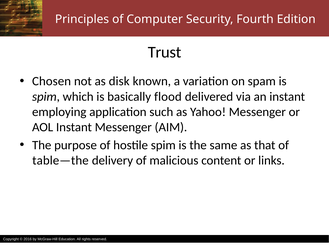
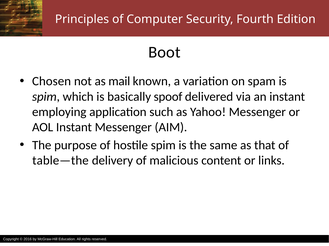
Trust: Trust -> Boot
disk: disk -> mail
flood: flood -> spoof
